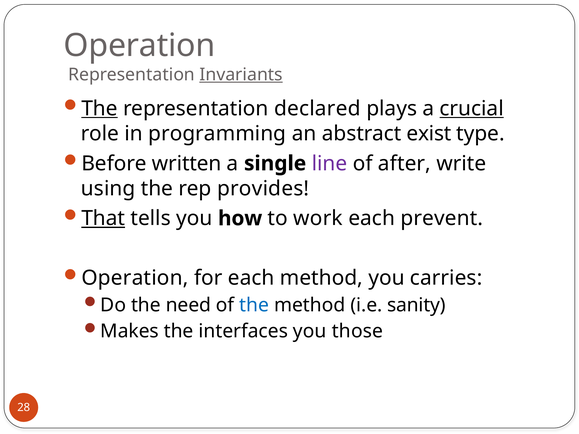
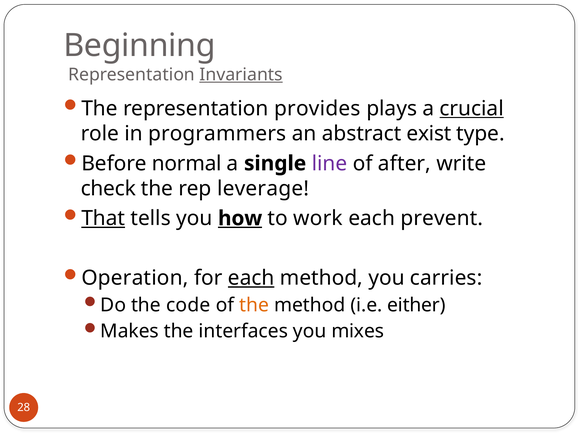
Operation at (139, 46): Operation -> Beginning
The at (99, 109) underline: present -> none
declared: declared -> provides
programming: programming -> programmers
written: written -> normal
using: using -> check
provides: provides -> leverage
how underline: none -> present
each at (251, 278) underline: none -> present
need: need -> code
the at (254, 305) colour: blue -> orange
sanity: sanity -> either
those: those -> mixes
